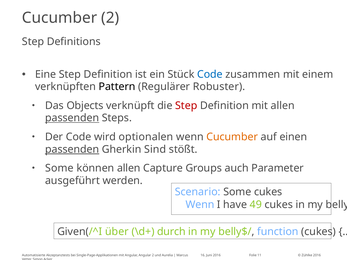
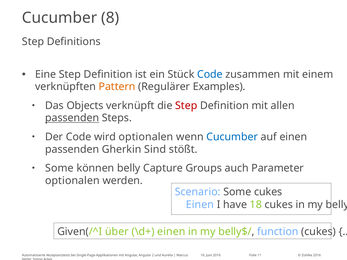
Cucumber 2: 2 -> 8
Pattern colour: black -> orange
Robuster: Robuster -> Examples
Cucumber at (232, 137) colour: orange -> blue
passenden at (72, 149) underline: present -> none
können allen: allen -> belly
ausgeführt at (72, 181): ausgeführt -> optionalen
Wenn at (200, 205): Wenn -> Einen
49: 49 -> 18
\d+ durch: durch -> einen
